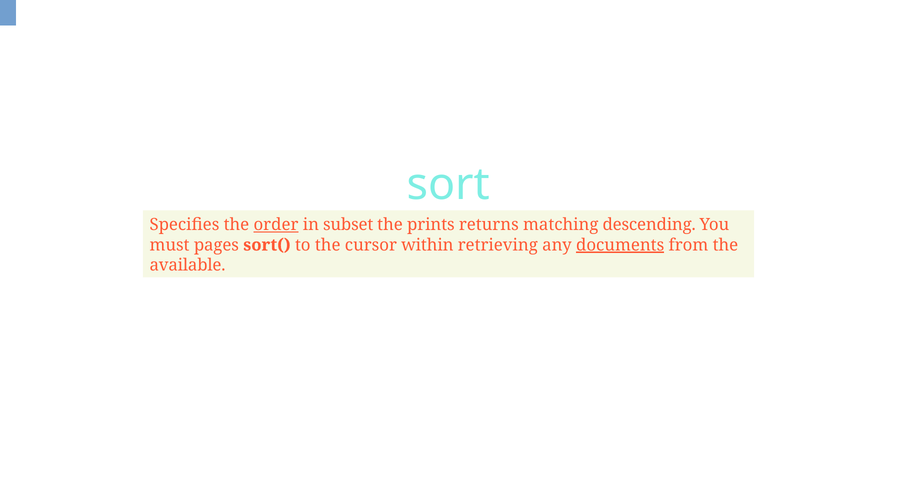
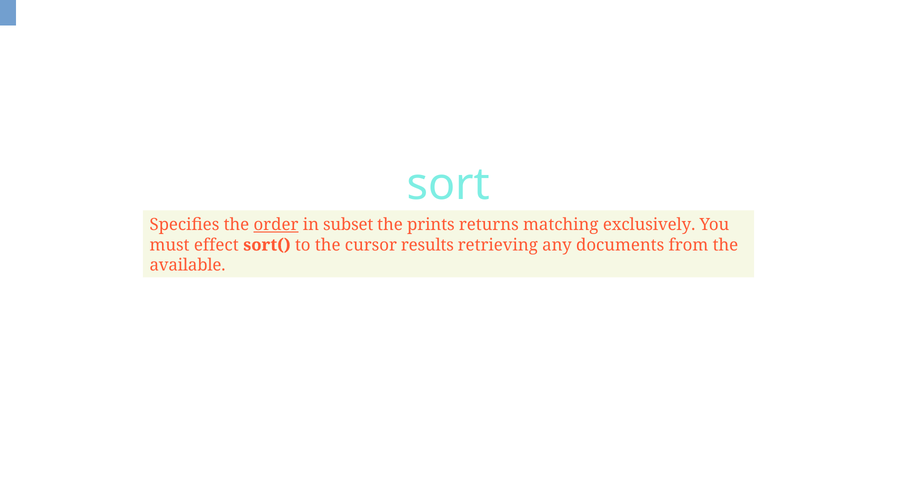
descending: descending -> exclusively
pages: pages -> effect
within: within -> results
documents underline: present -> none
